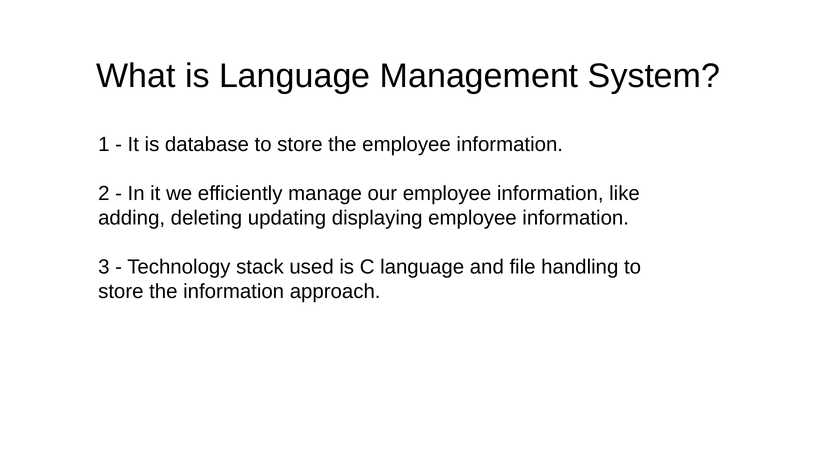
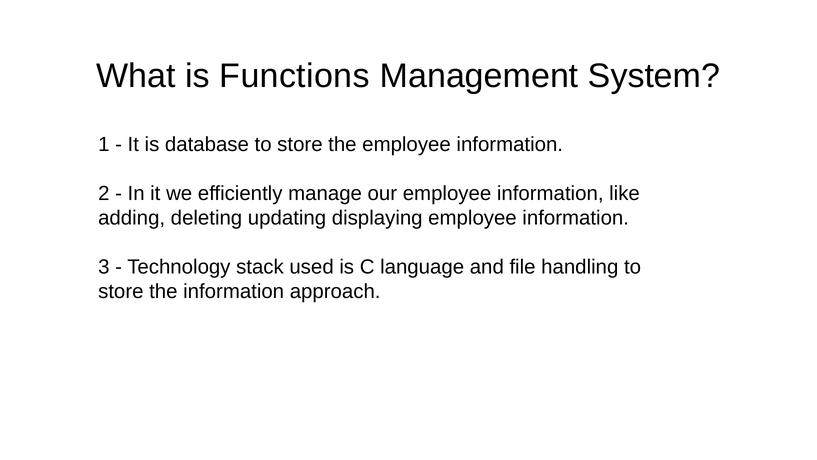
is Language: Language -> Functions
